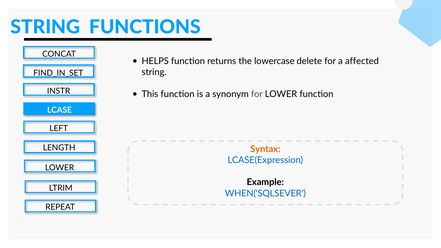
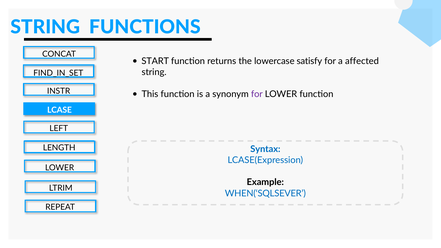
HELPS: HELPS -> START
delete: delete -> satisfy
Syntax colour: orange -> blue
